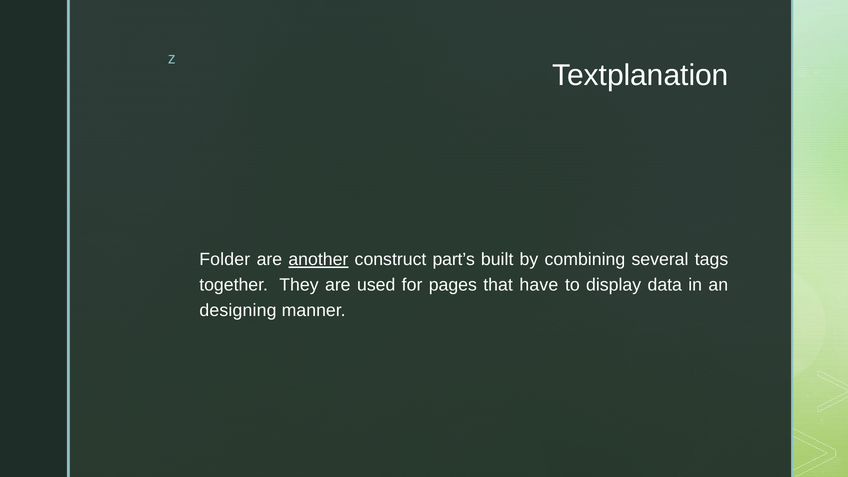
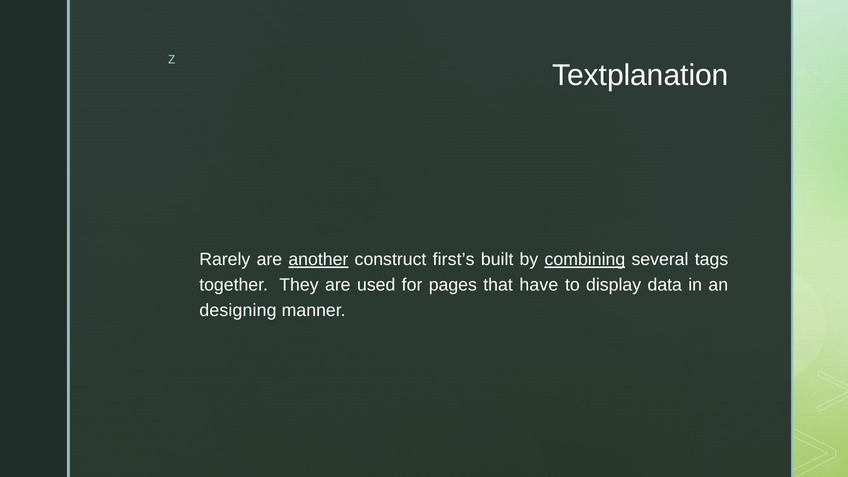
Folder: Folder -> Rarely
part’s: part’s -> first’s
combining underline: none -> present
